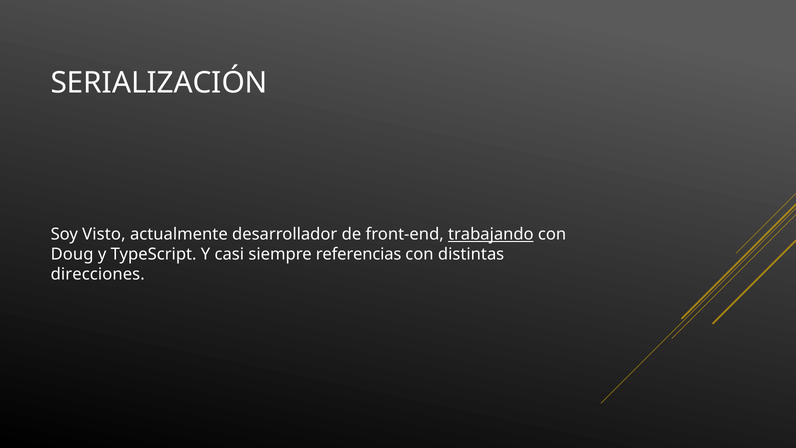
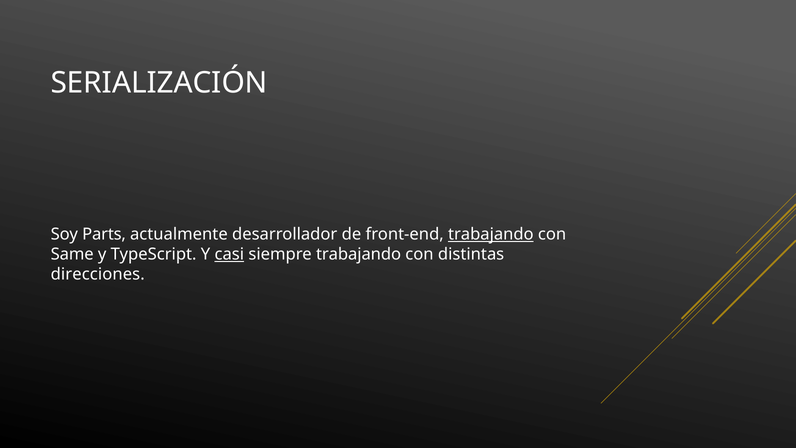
Visto: Visto -> Parts
Doug: Doug -> Same
casi underline: none -> present
siempre referencias: referencias -> trabajando
